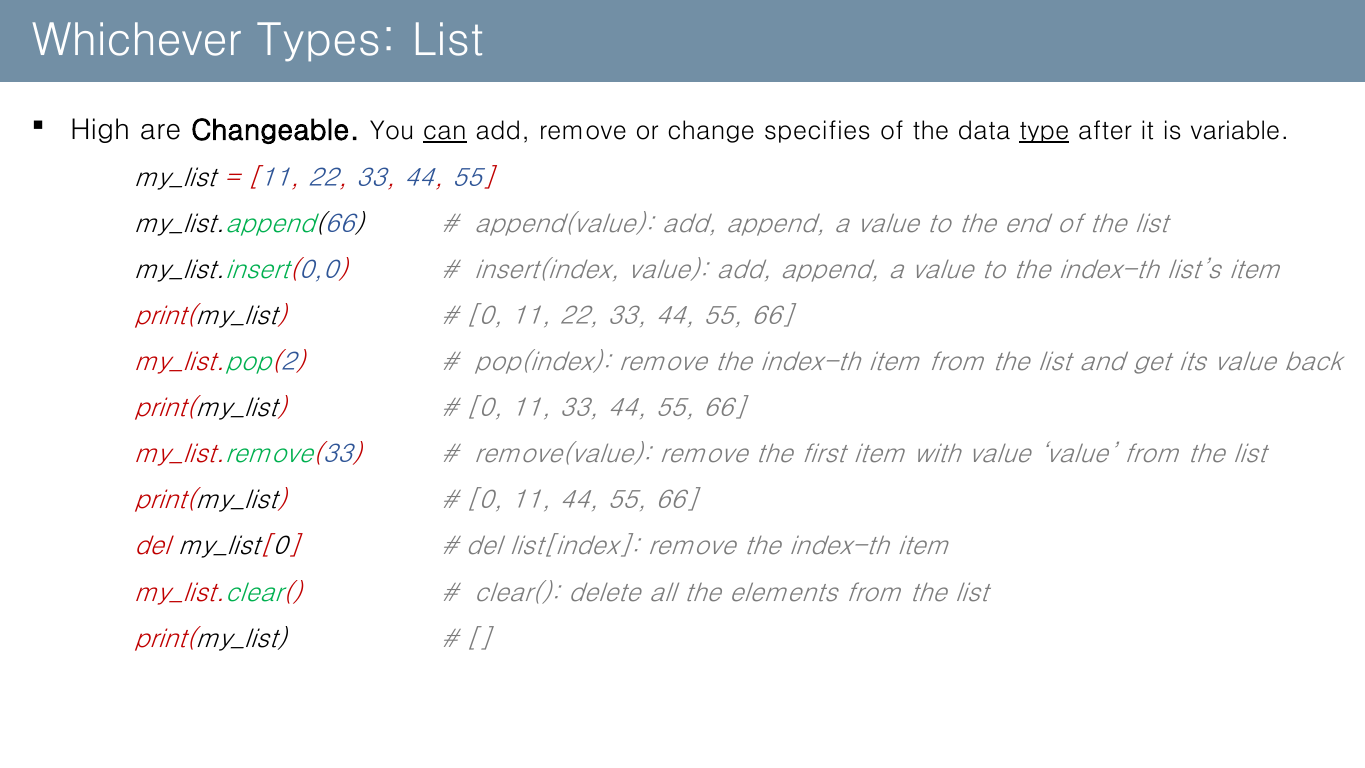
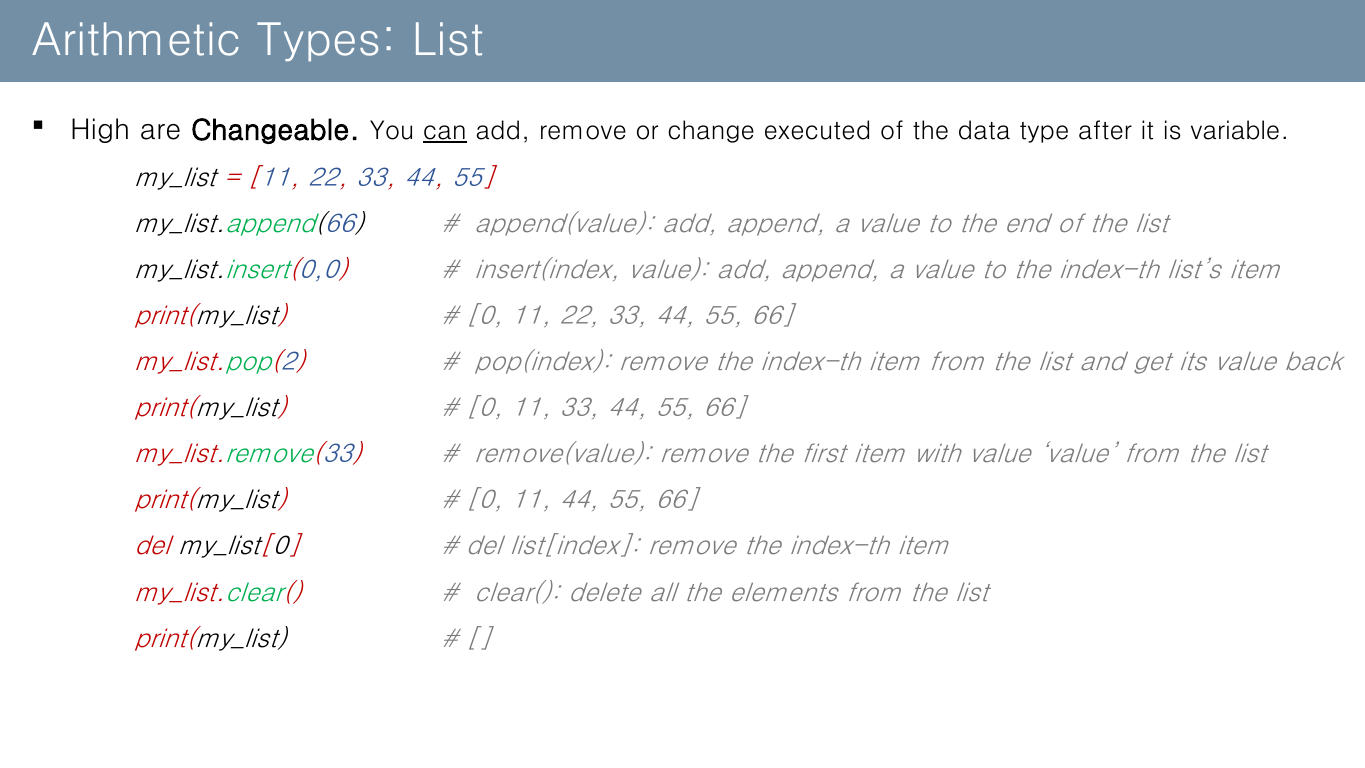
Whichever: Whichever -> Arithmetic
specifies: specifies -> executed
type underline: present -> none
